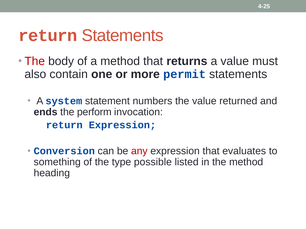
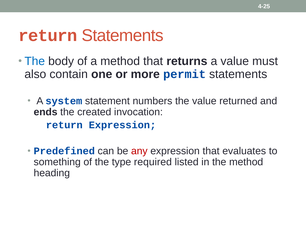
The at (35, 61) colour: red -> blue
perform: perform -> created
Conversion: Conversion -> Predefined
possible: possible -> required
